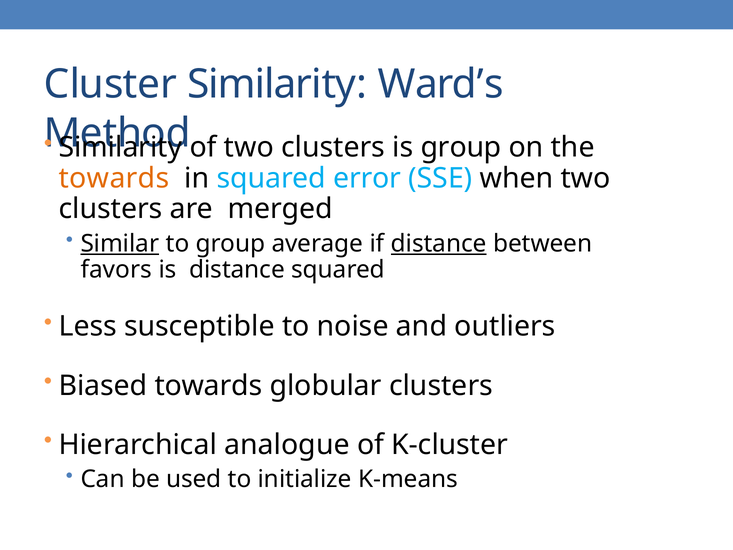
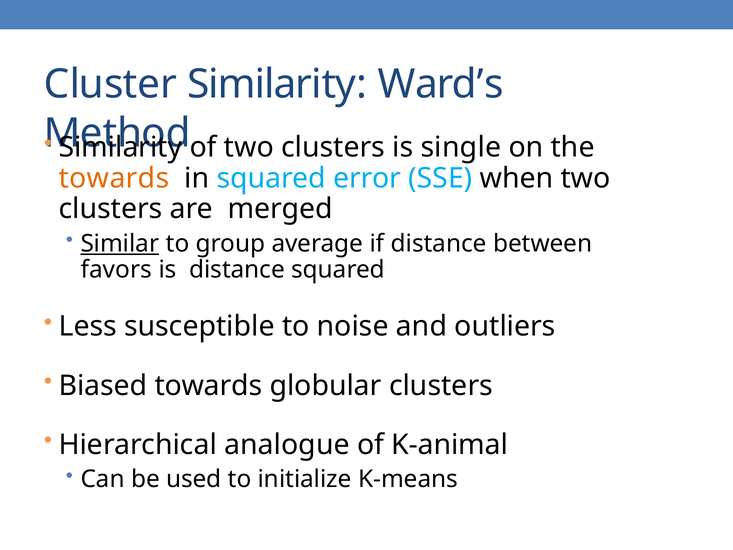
is group: group -> single
distance at (439, 243) underline: present -> none
K-cluster: K-cluster -> K-animal
